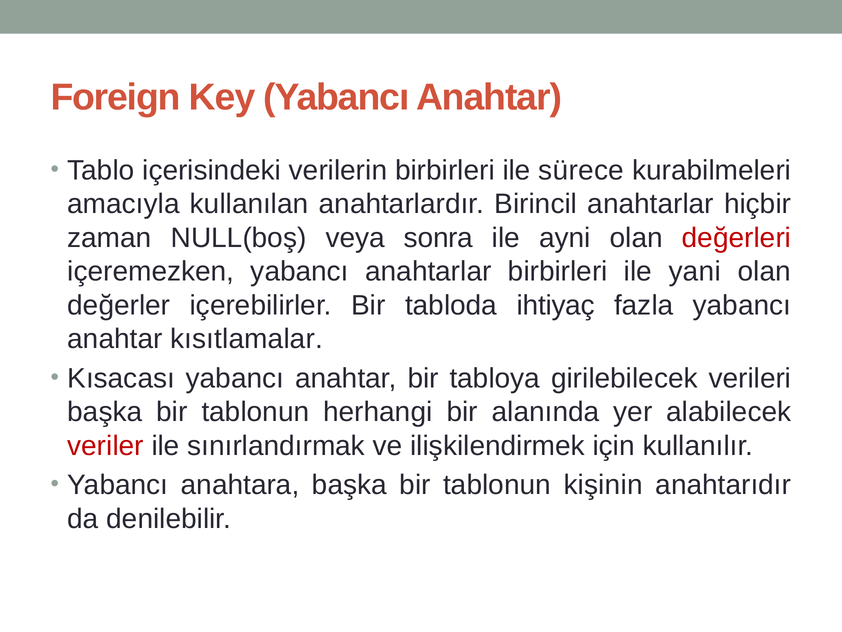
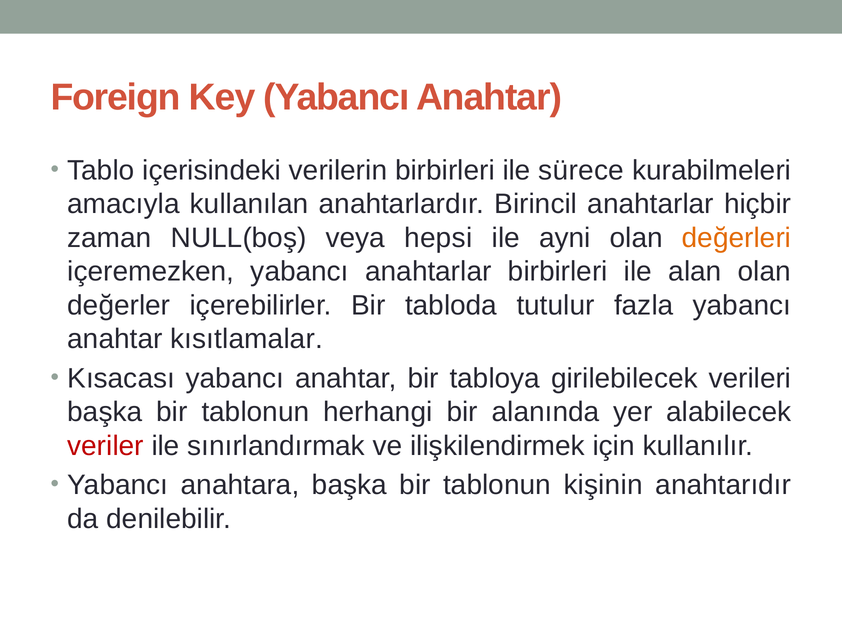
sonra: sonra -> hepsi
değerleri colour: red -> orange
yani: yani -> alan
ihtiyaç: ihtiyaç -> tutulur
